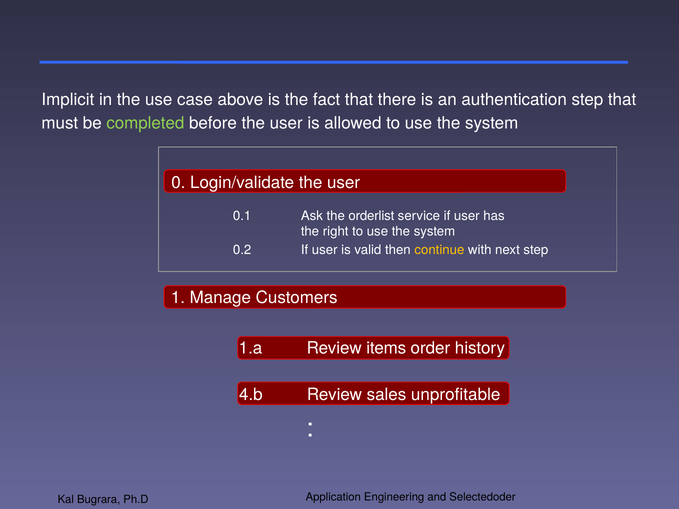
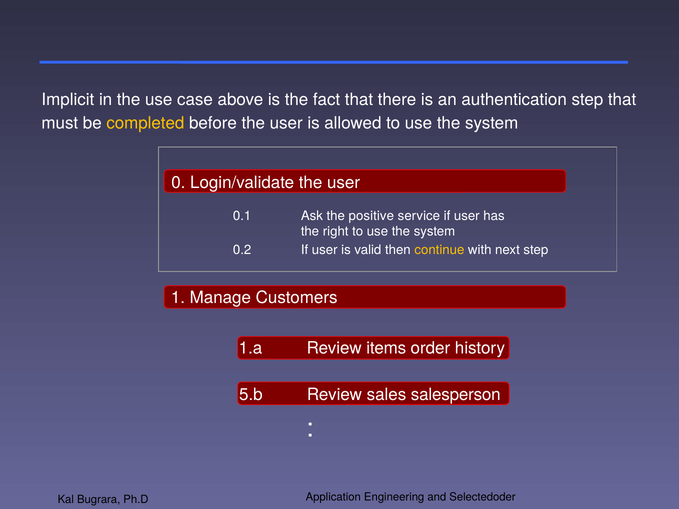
completed colour: light green -> yellow
orderlist: orderlist -> positive
4.b: 4.b -> 5.b
unprofitable: unprofitable -> salesperson
